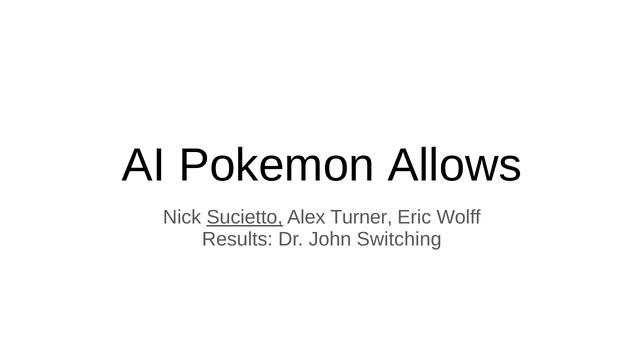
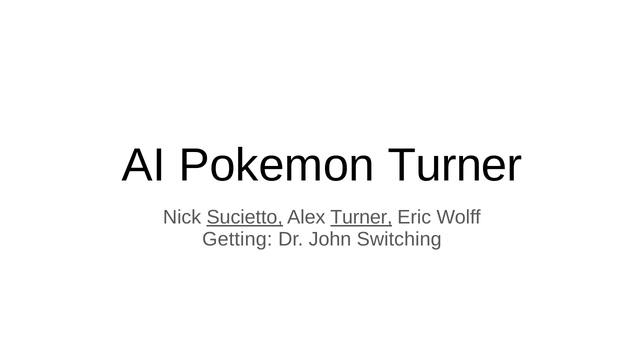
Pokemon Allows: Allows -> Turner
Turner at (361, 217) underline: none -> present
Results: Results -> Getting
